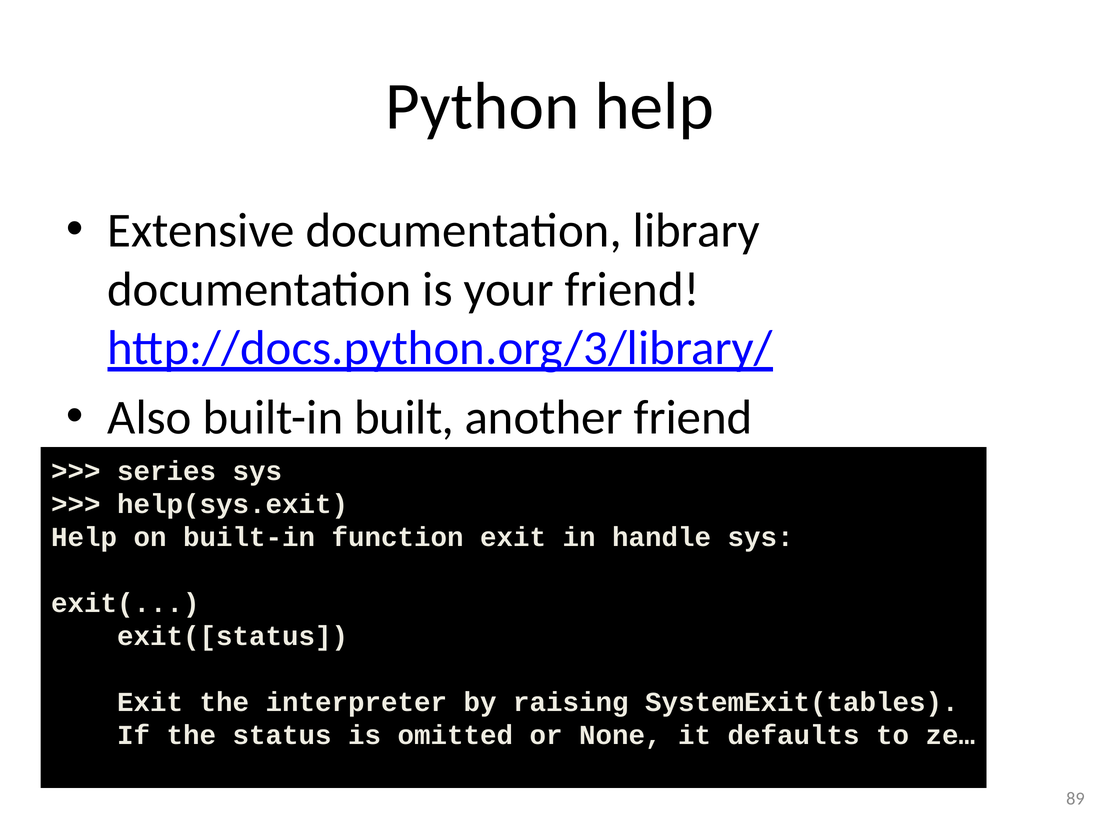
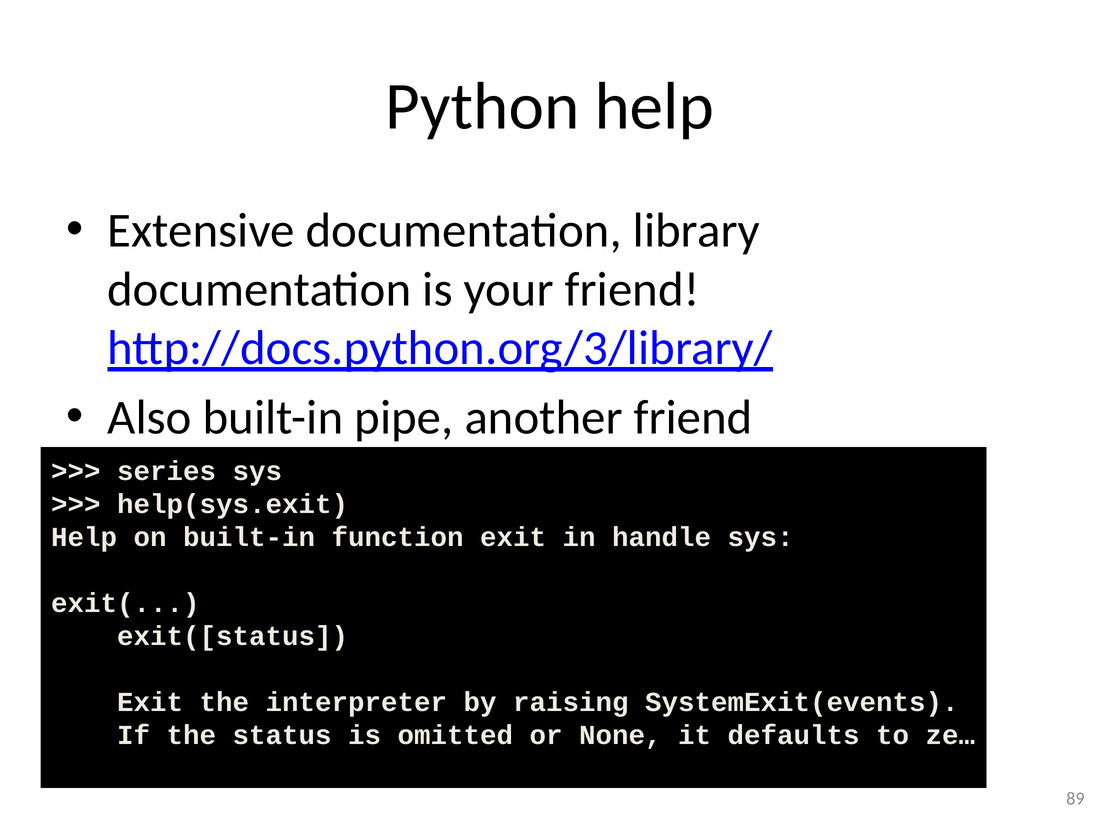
built: built -> pipe
SystemExit(tables: SystemExit(tables -> SystemExit(events
